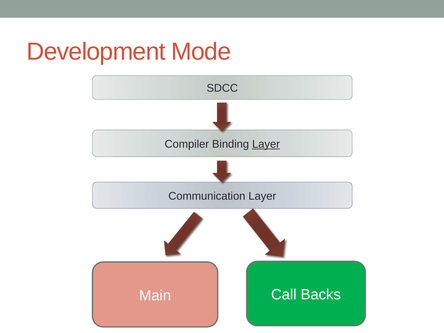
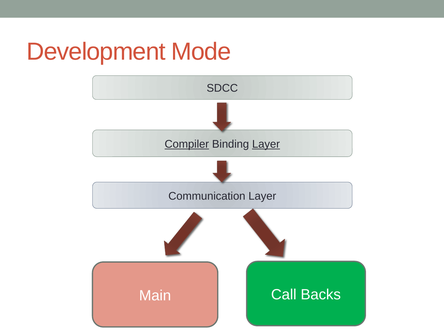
Compiler underline: none -> present
